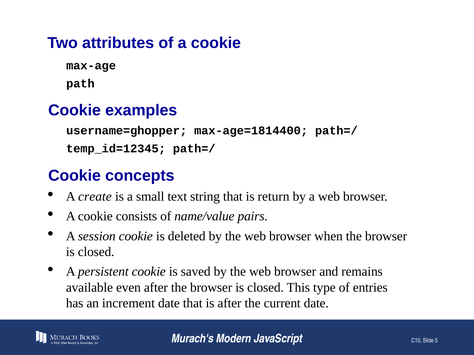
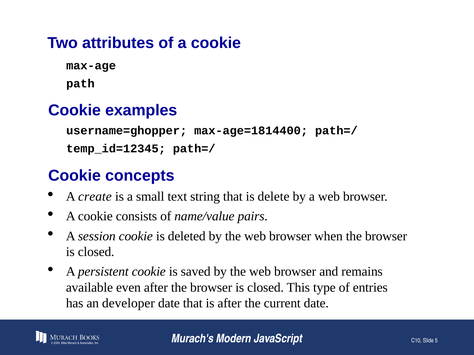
return: return -> delete
increment: increment -> developer
